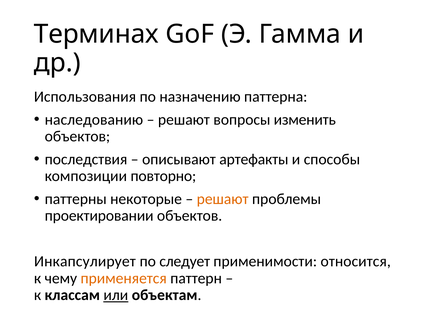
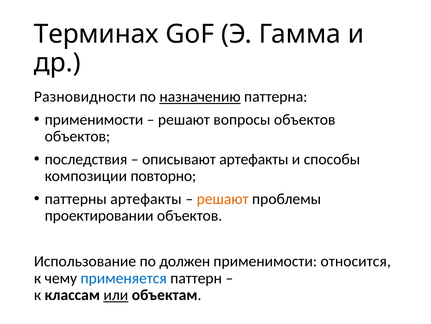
Использования: Использования -> Разновидности
назначению underline: none -> present
наследованию at (94, 119): наследованию -> применимости
вопросы изменить: изменить -> объектов
паттерны некоторые: некоторые -> артефакты
Инкапсулирует: Инкапсулирует -> Использование
следует: следует -> должен
применяется colour: orange -> blue
